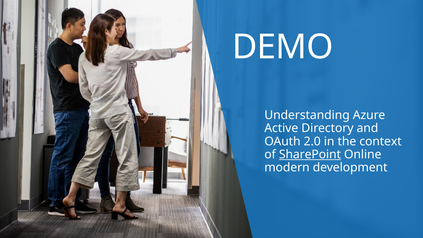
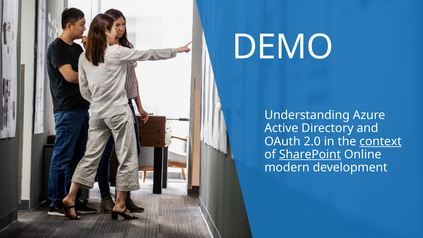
context underline: none -> present
